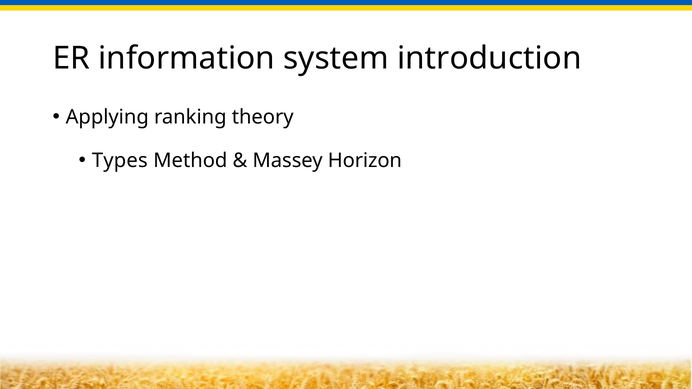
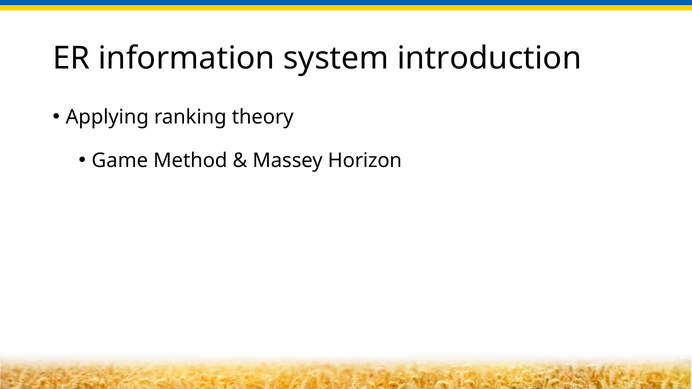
Types: Types -> Game
